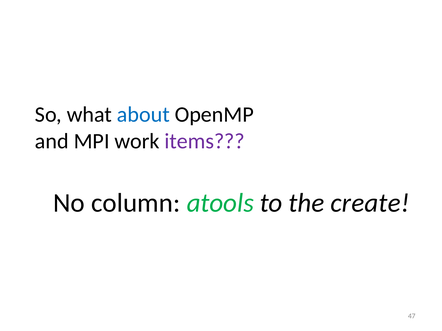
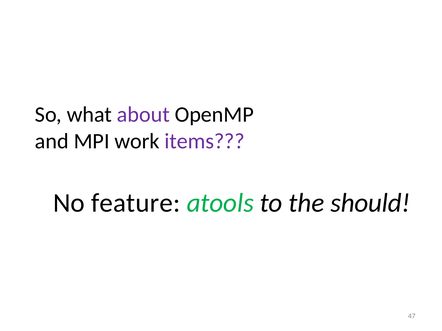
about colour: blue -> purple
column: column -> feature
create: create -> should
